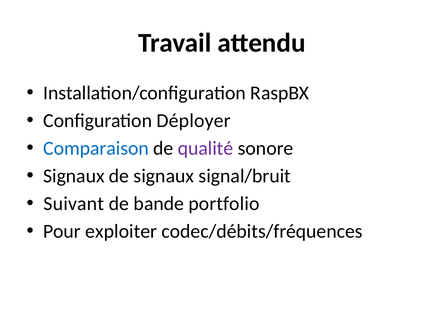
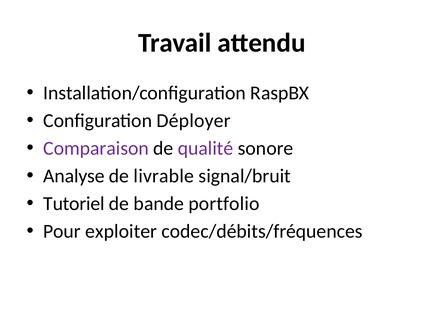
Comparaison colour: blue -> purple
Signaux at (74, 176): Signaux -> Analyse
de signaux: signaux -> livrable
Suivant: Suivant -> Tutoriel
